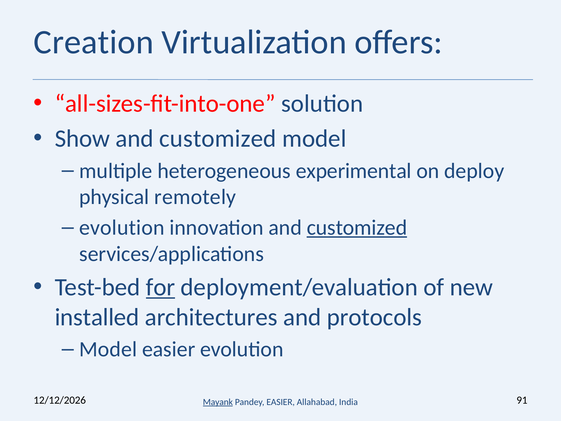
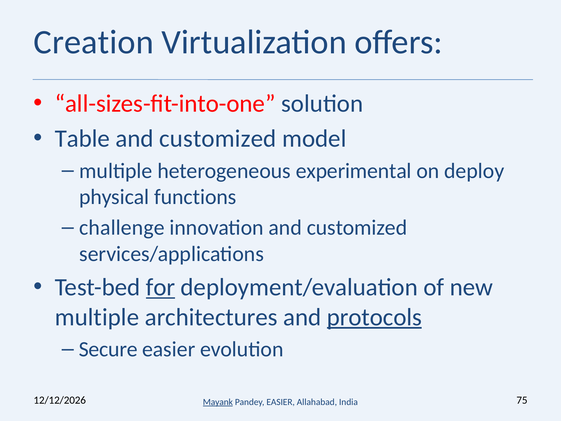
Show: Show -> Table
remotely: remotely -> functions
evolution at (122, 228): evolution -> challenge
customized at (357, 228) underline: present -> none
installed at (97, 317): installed -> multiple
protocols underline: none -> present
Model at (108, 349): Model -> Secure
91: 91 -> 75
